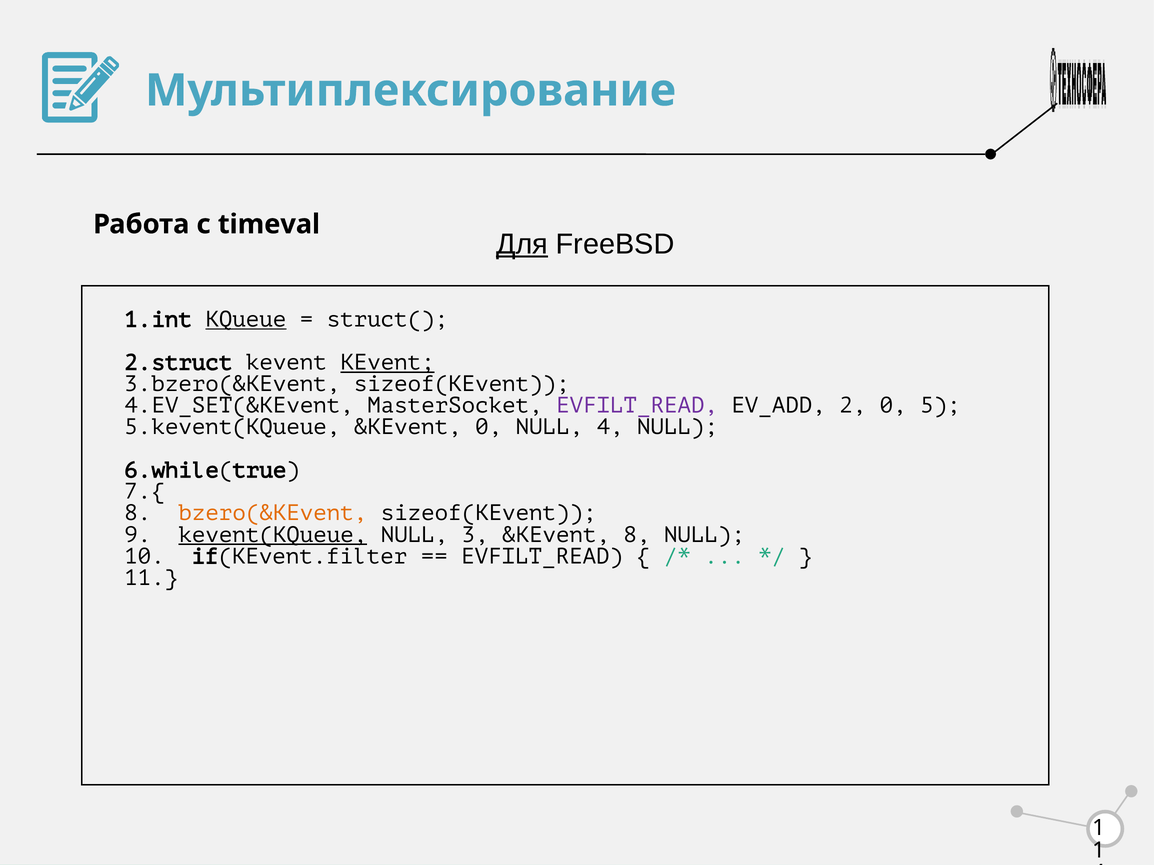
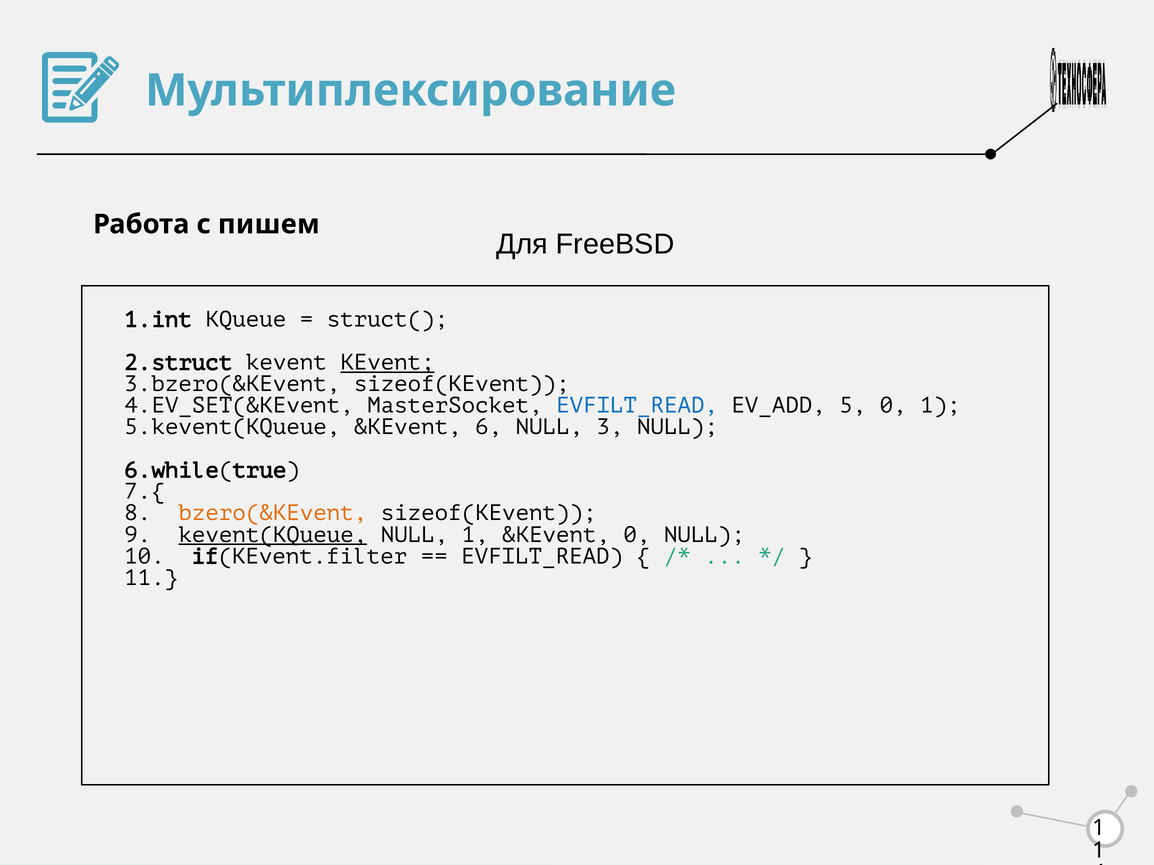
timeval: timeval -> пишем
Для underline: present -> none
KQueue underline: present -> none
EVFILT_READ at (637, 406) colour: purple -> blue
2: 2 -> 5
0 5: 5 -> 1
&KEvent 0: 0 -> 6
NULL 4: 4 -> 3
NULL 3: 3 -> 1
&KEvent 8: 8 -> 0
